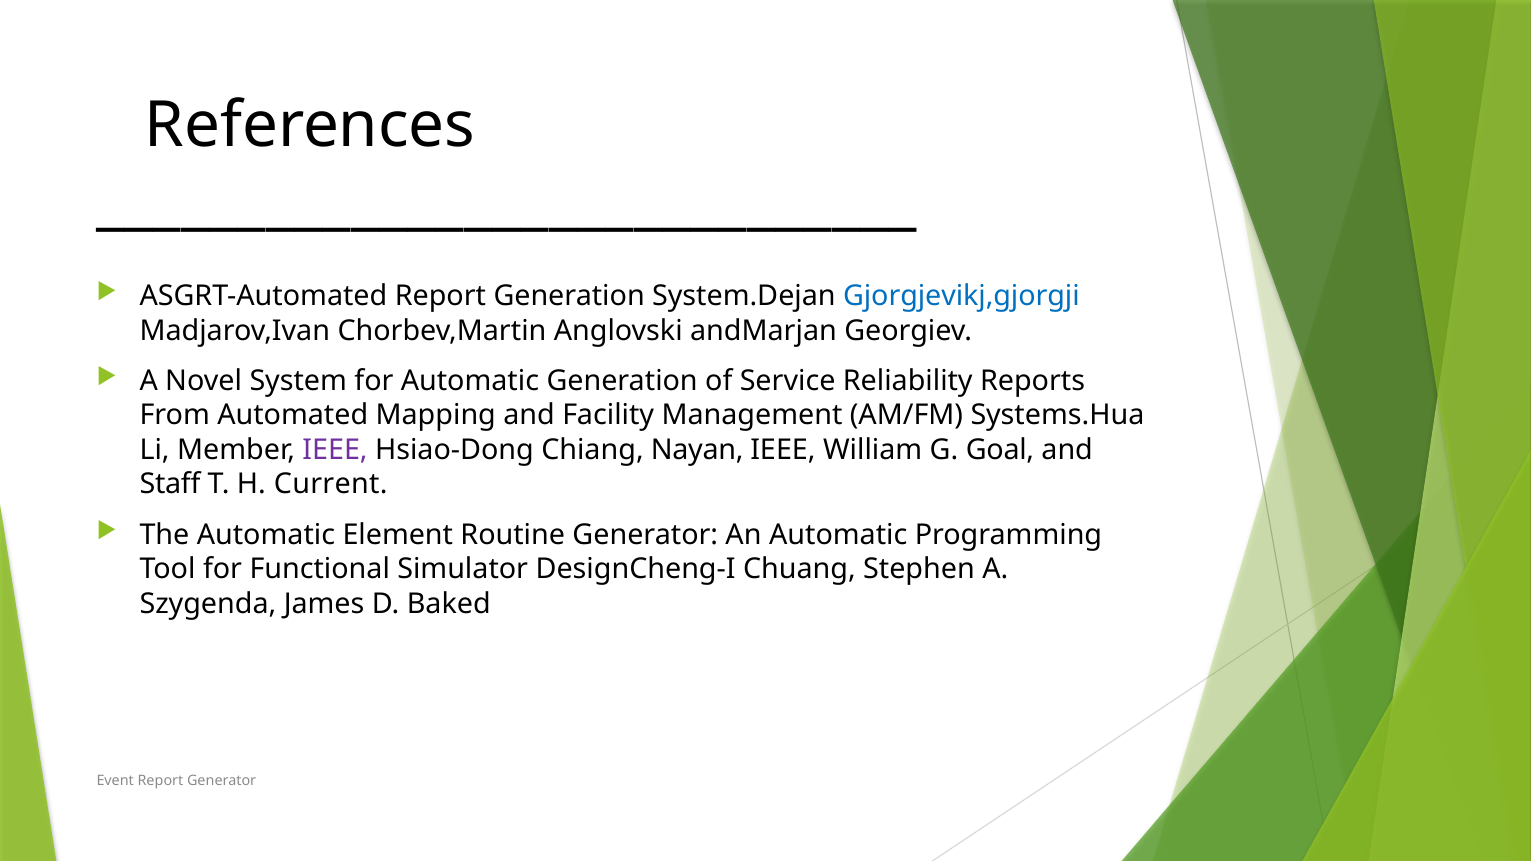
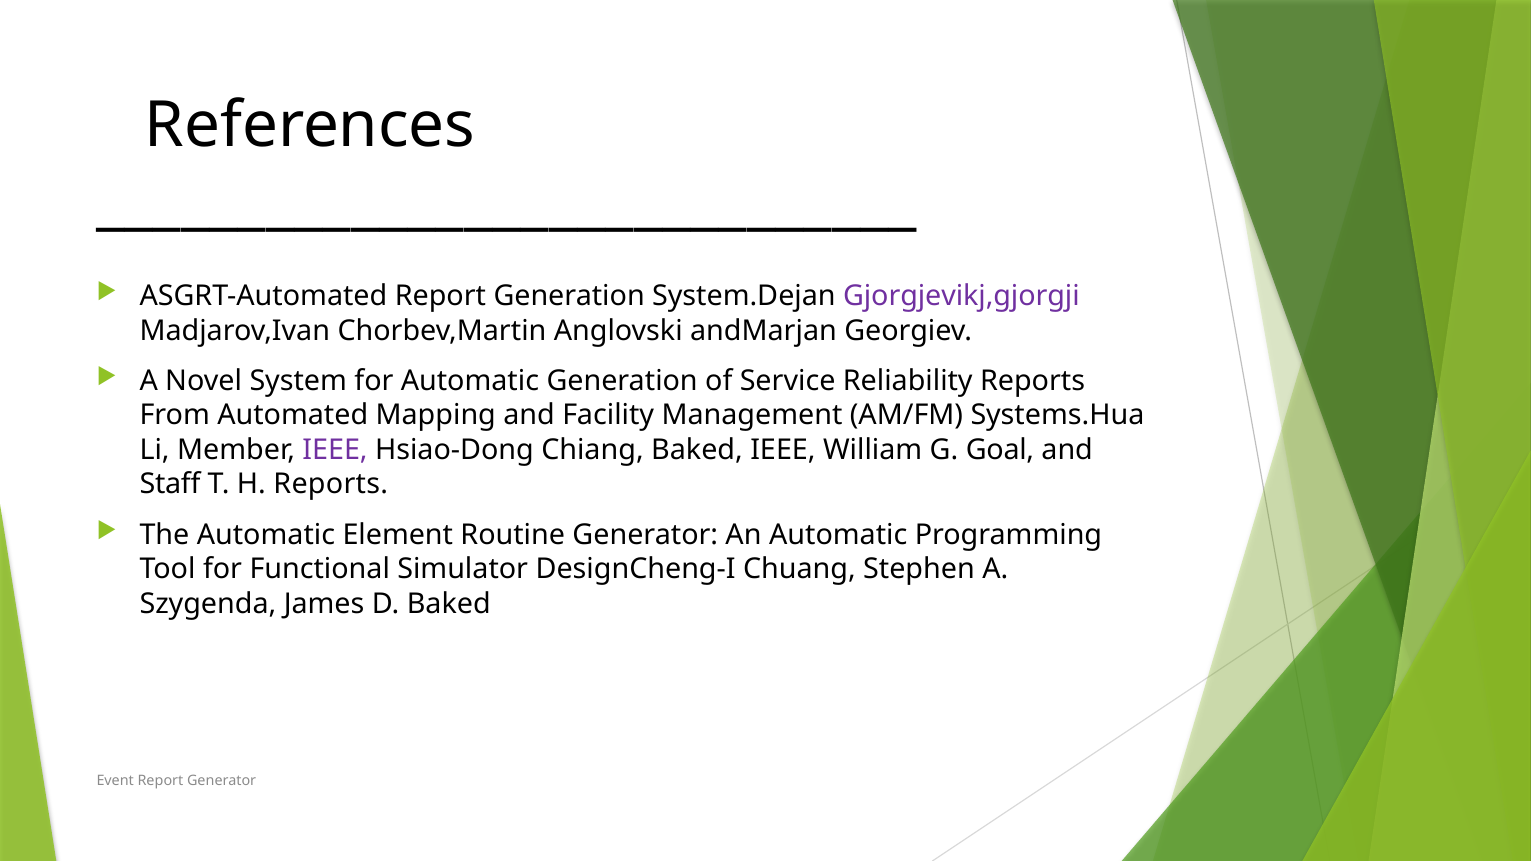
Gjorgjevikj,gjorgji colour: blue -> purple
Chiang Nayan: Nayan -> Baked
H Current: Current -> Reports
